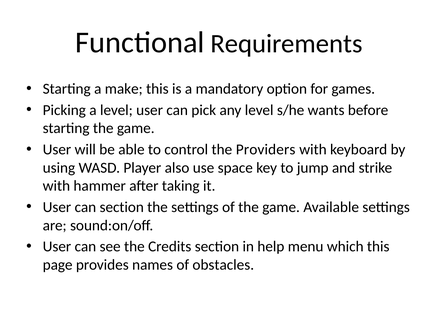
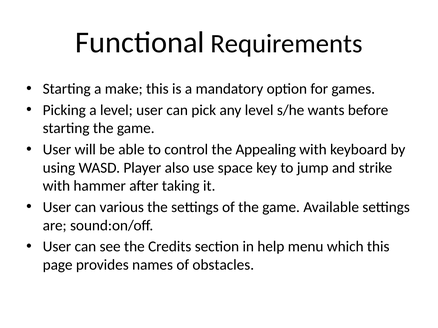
Providers: Providers -> Appealing
can section: section -> various
